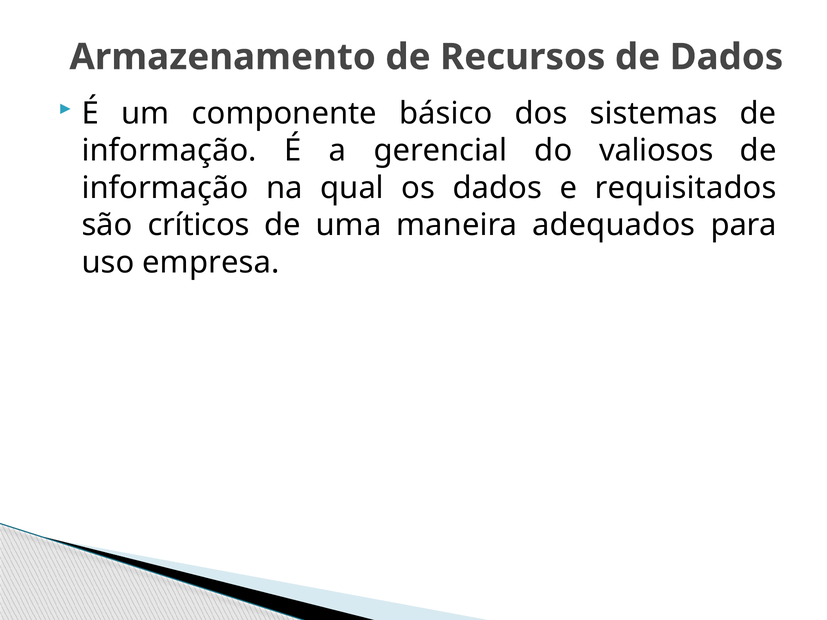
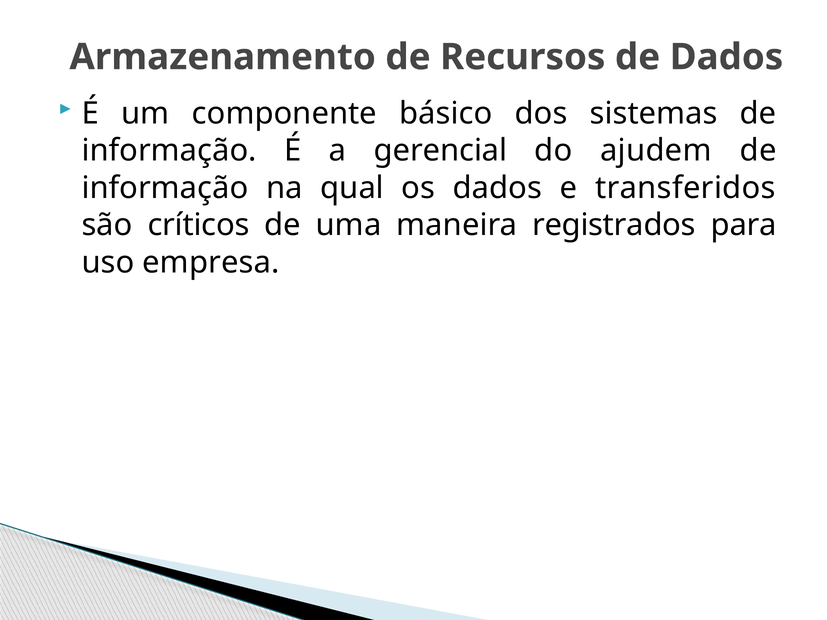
valiosos: valiosos -> ajudem
requisitados: requisitados -> transferidos
adequados: adequados -> registrados
